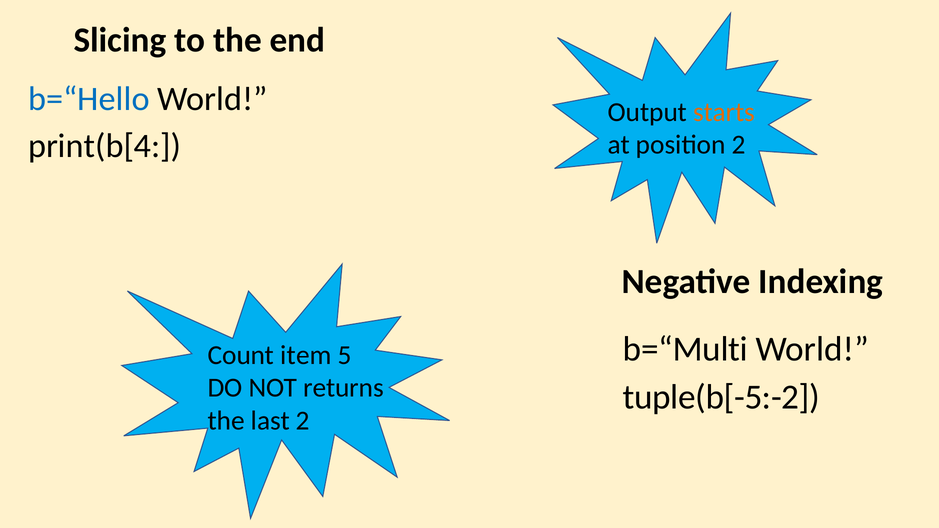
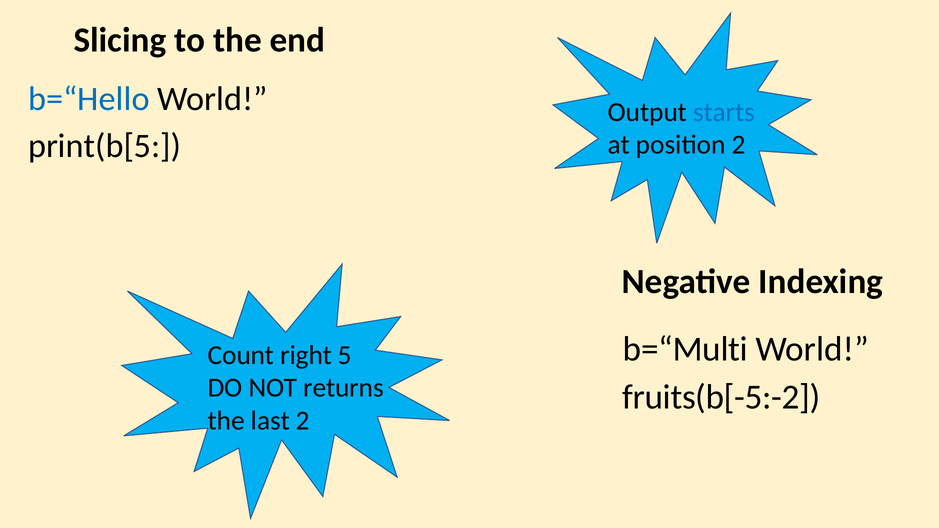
starts colour: orange -> blue
print(b[4: print(b[4 -> print(b[5
item: item -> right
tuple(b[-5:-2: tuple(b[-5:-2 -> fruits(b[-5:-2
